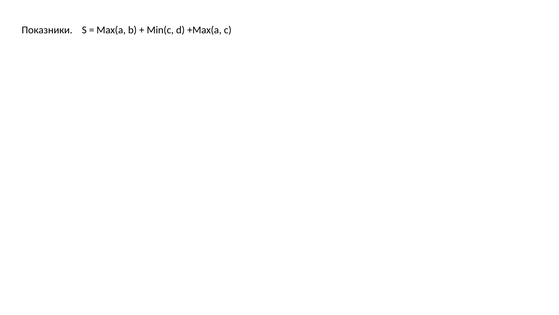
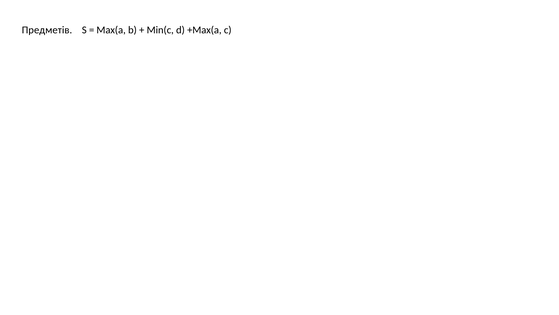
Показники: Показники -> Предметів
